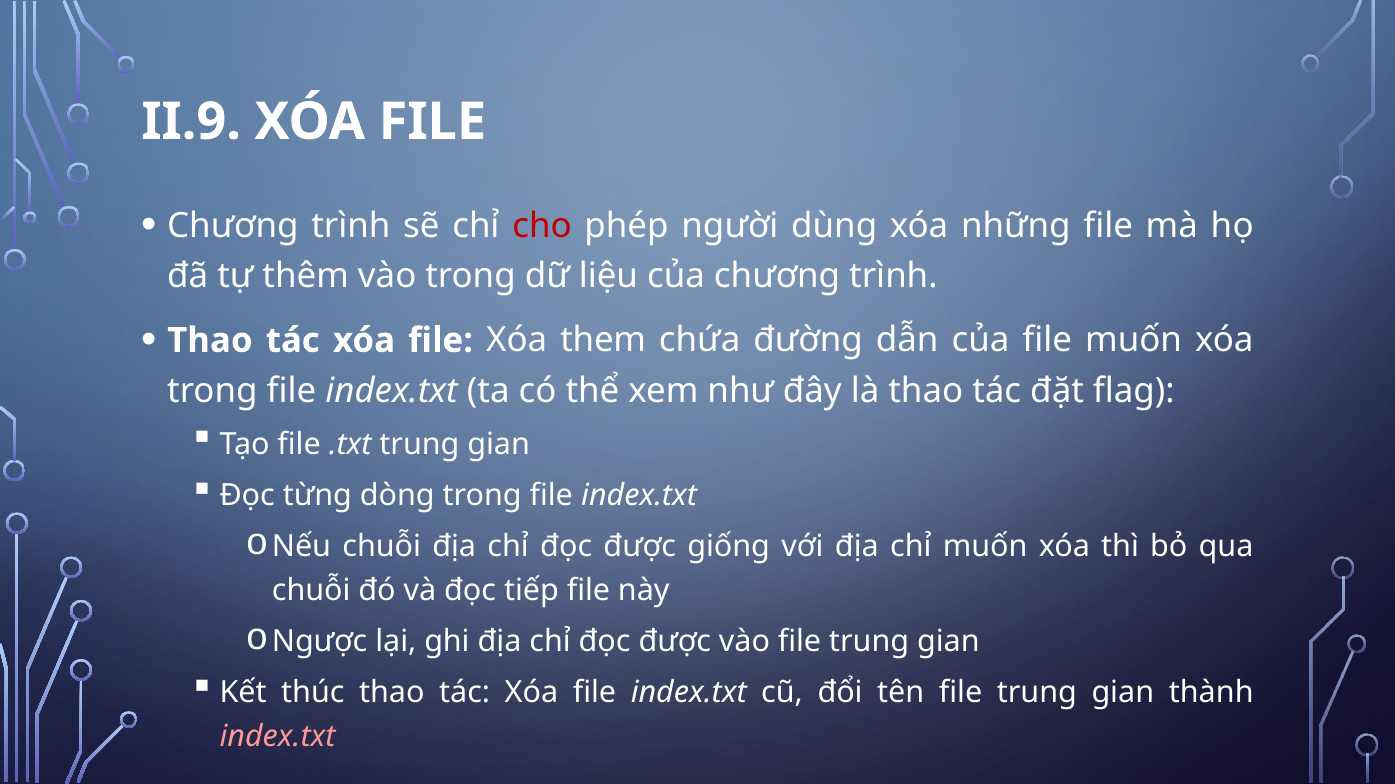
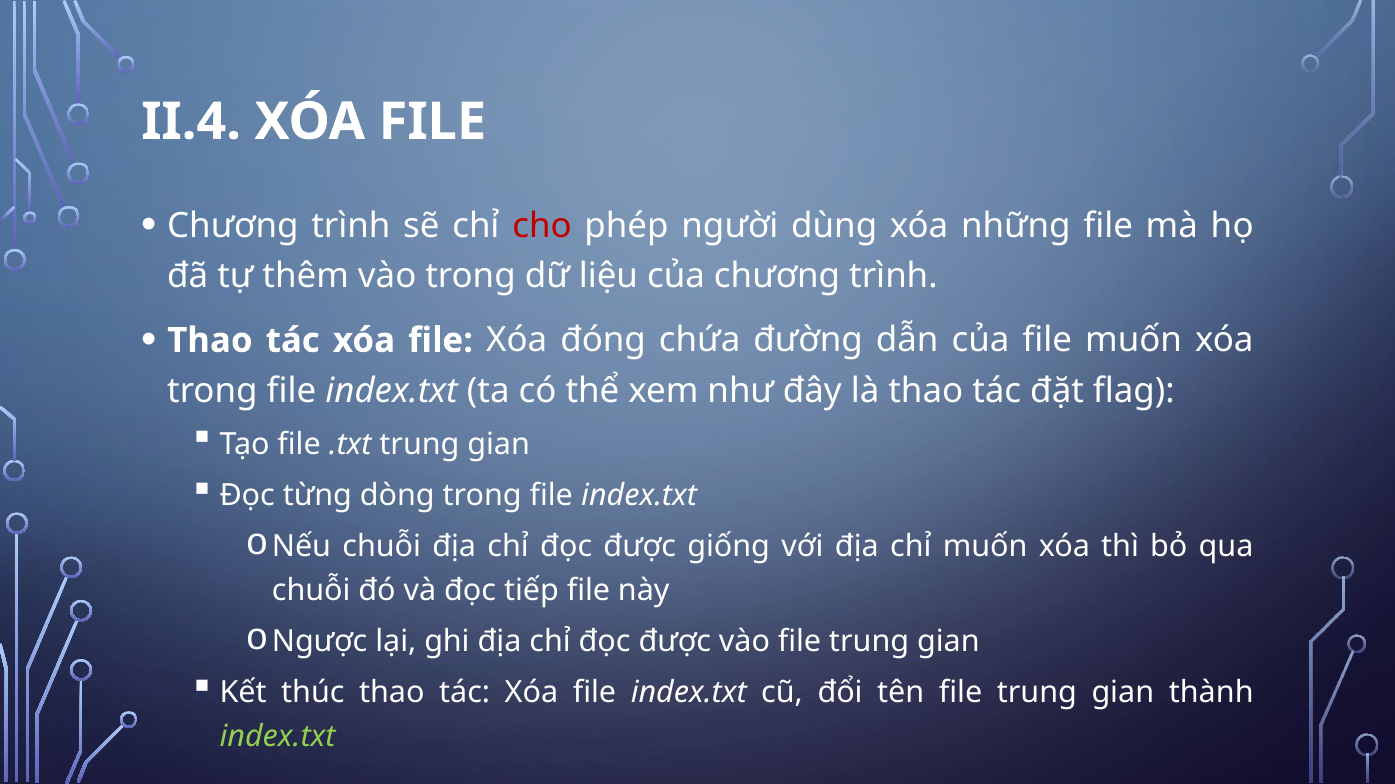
II.9: II.9 -> II.4
them: them -> đóng
index.txt at (278, 737) colour: pink -> light green
